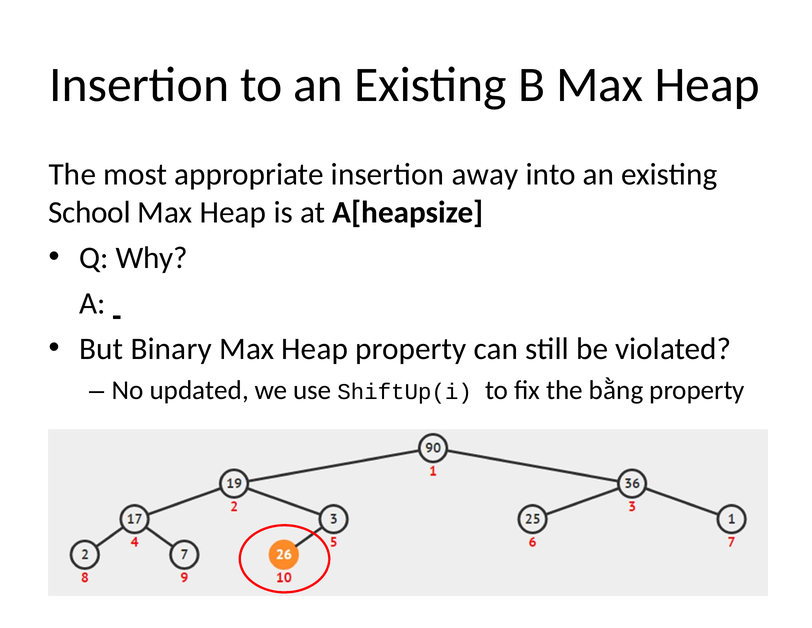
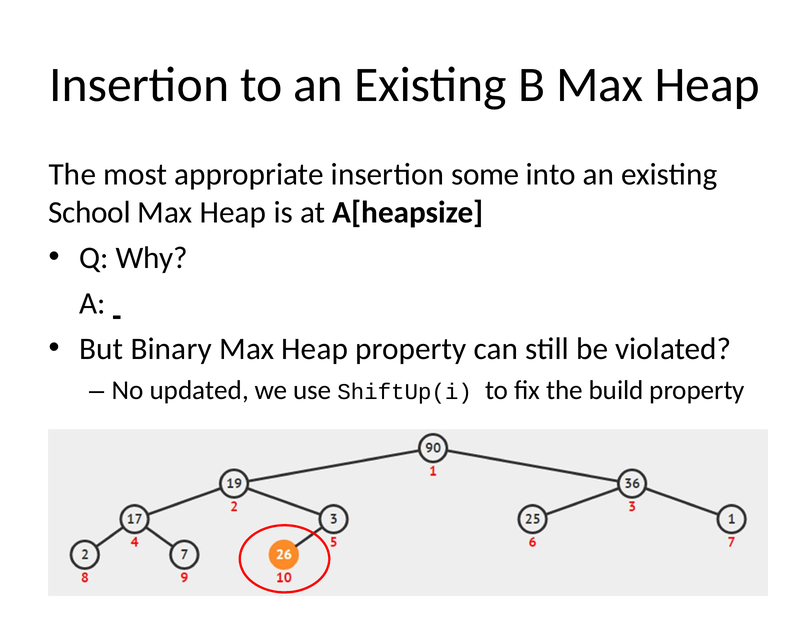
away: away -> some
bằng: bằng -> build
